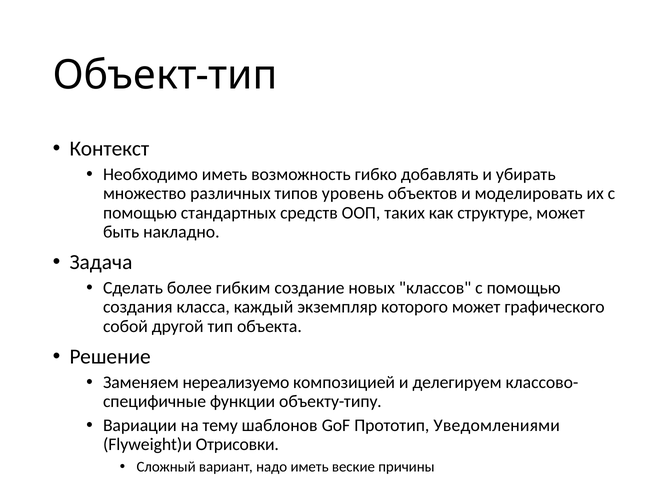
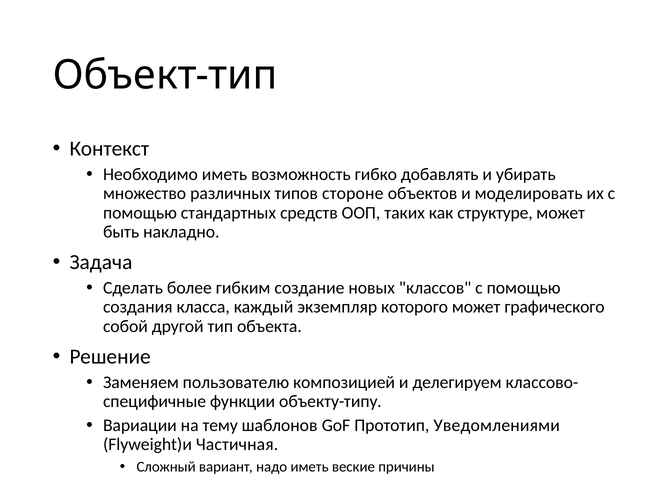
уровень: уровень -> стороне
нереализуемо: нереализуемо -> пользователю
Отрисовки: Отрисовки -> Частичная
